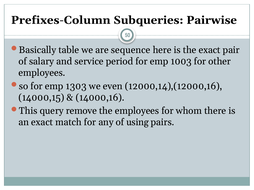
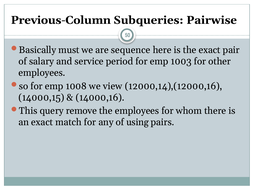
Prefixes-Column: Prefixes-Column -> Previous-Column
table: table -> must
1303: 1303 -> 1008
even: even -> view
